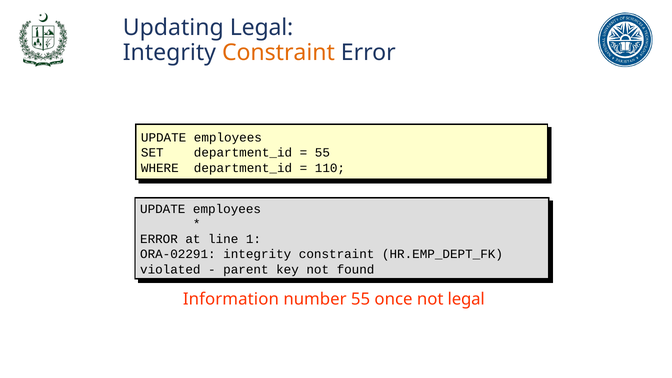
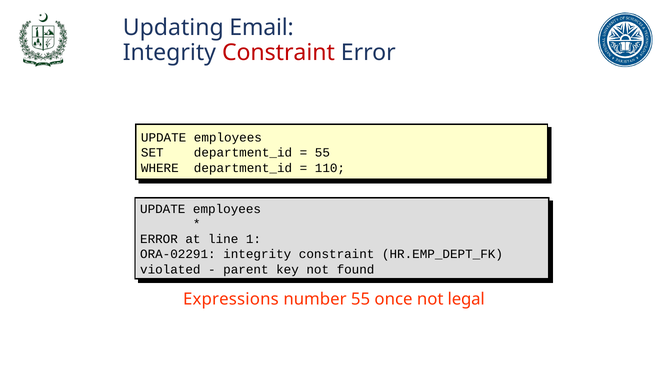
Updating Legal: Legal -> Email
Constraint at (278, 52) colour: orange -> red
Information: Information -> Expressions
